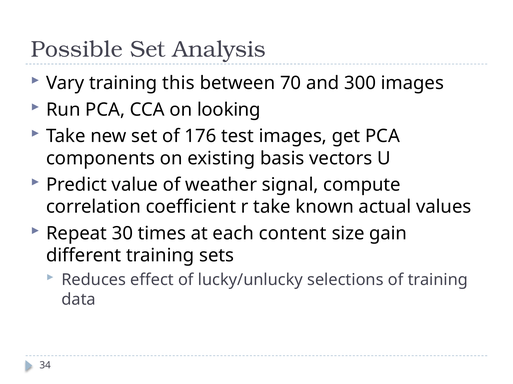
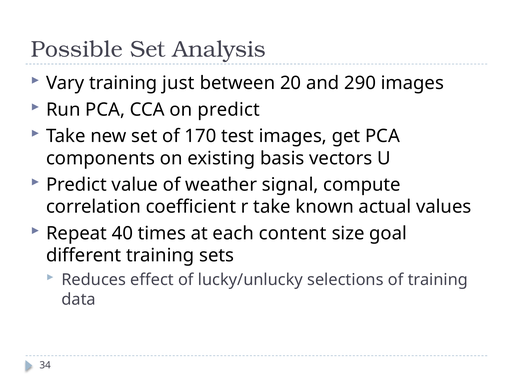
this: this -> just
70: 70 -> 20
300: 300 -> 290
on looking: looking -> predict
176: 176 -> 170
30: 30 -> 40
gain: gain -> goal
